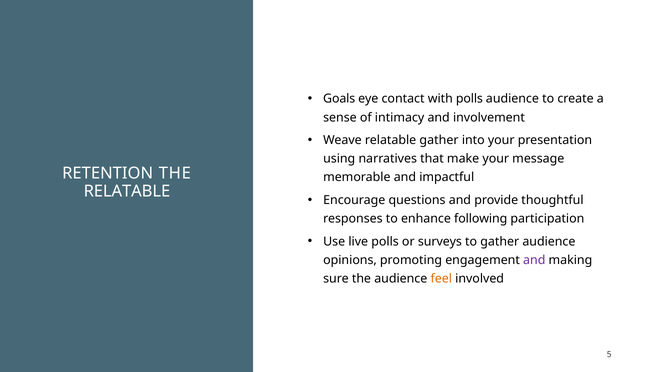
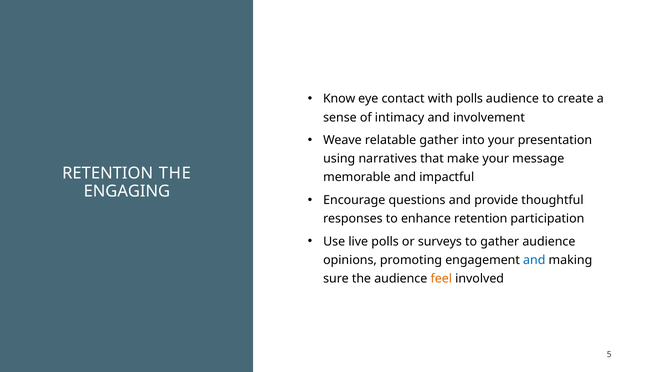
Goals: Goals -> Know
RELATABLE at (127, 192): RELATABLE -> ENGAGING
enhance following: following -> retention
and at (534, 260) colour: purple -> blue
